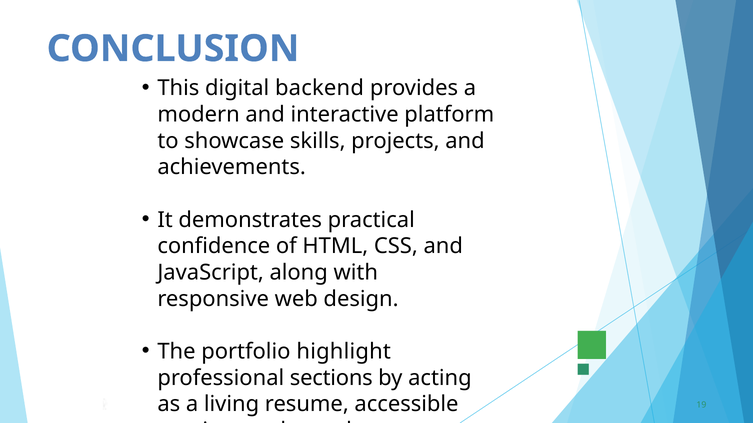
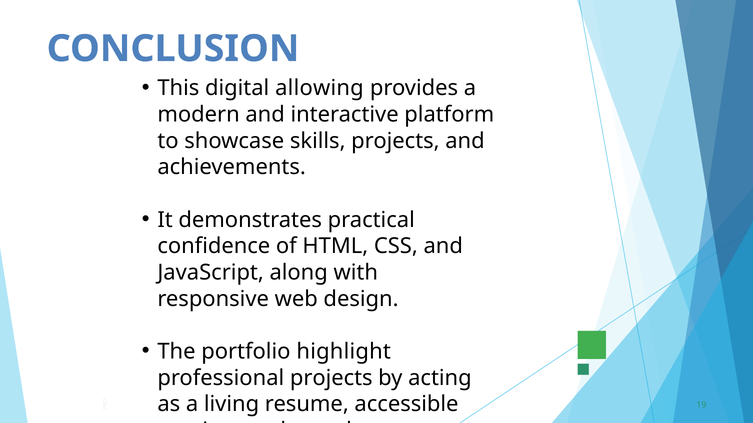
backend: backend -> allowing
professional sections: sections -> projects
